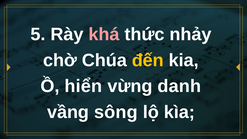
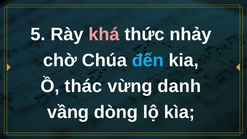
đến colour: yellow -> light blue
hiển: hiển -> thác
sông: sông -> dòng
